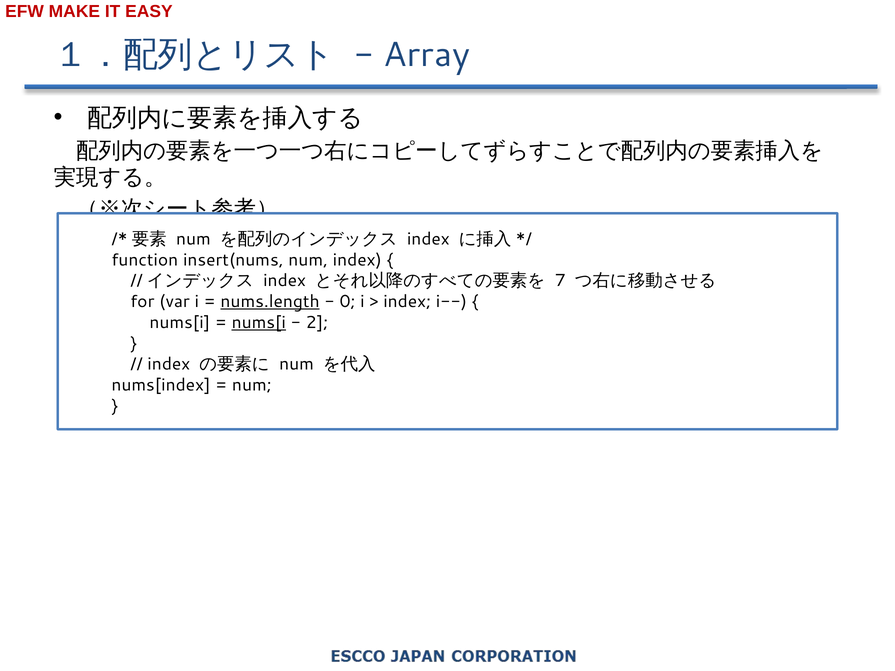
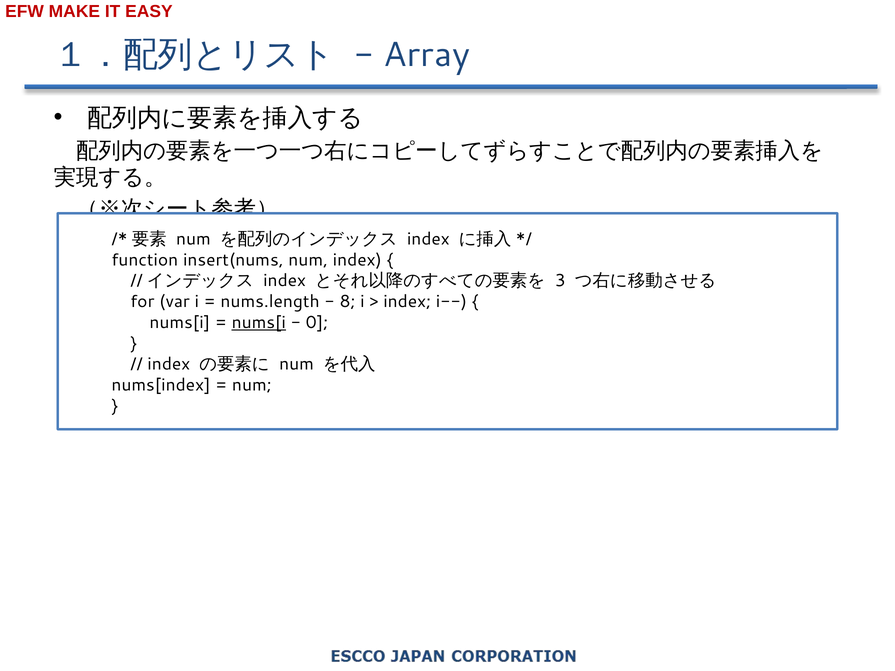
7: 7 -> 3
nums.length underline: present -> none
0: 0 -> 8
2: 2 -> 0
